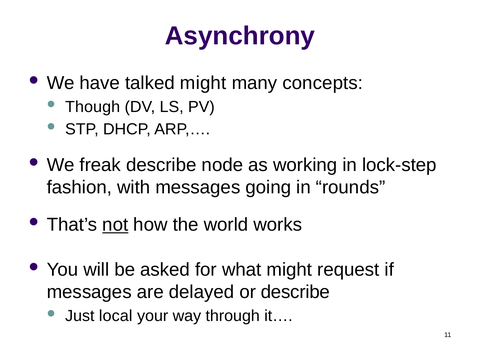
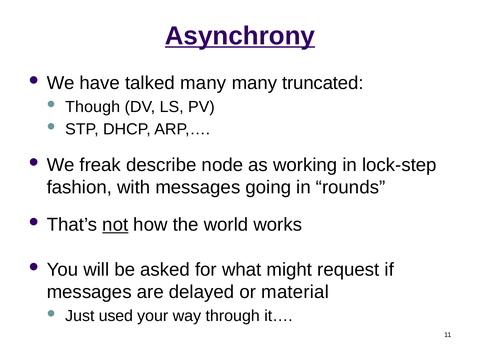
Asynchrony underline: none -> present
talked might: might -> many
concepts: concepts -> truncated
or describe: describe -> material
local: local -> used
